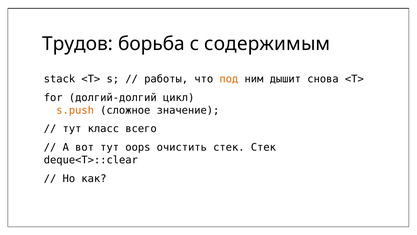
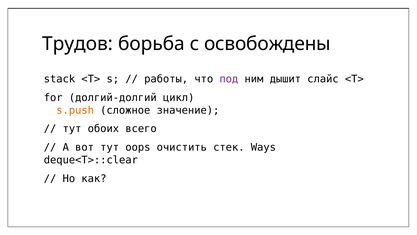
содержимым: содержимым -> освобождены
под colour: orange -> purple
снова: снова -> слайс
класс: класс -> обоих
стек Стек: Стек -> Ways
